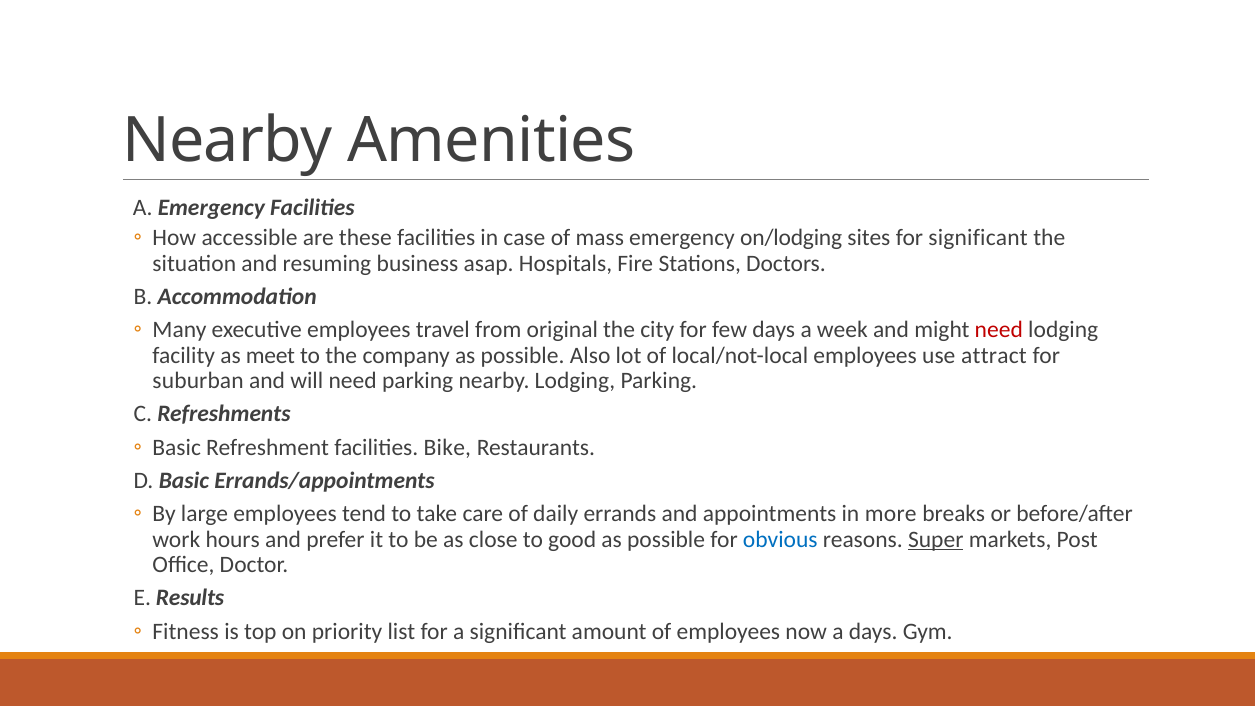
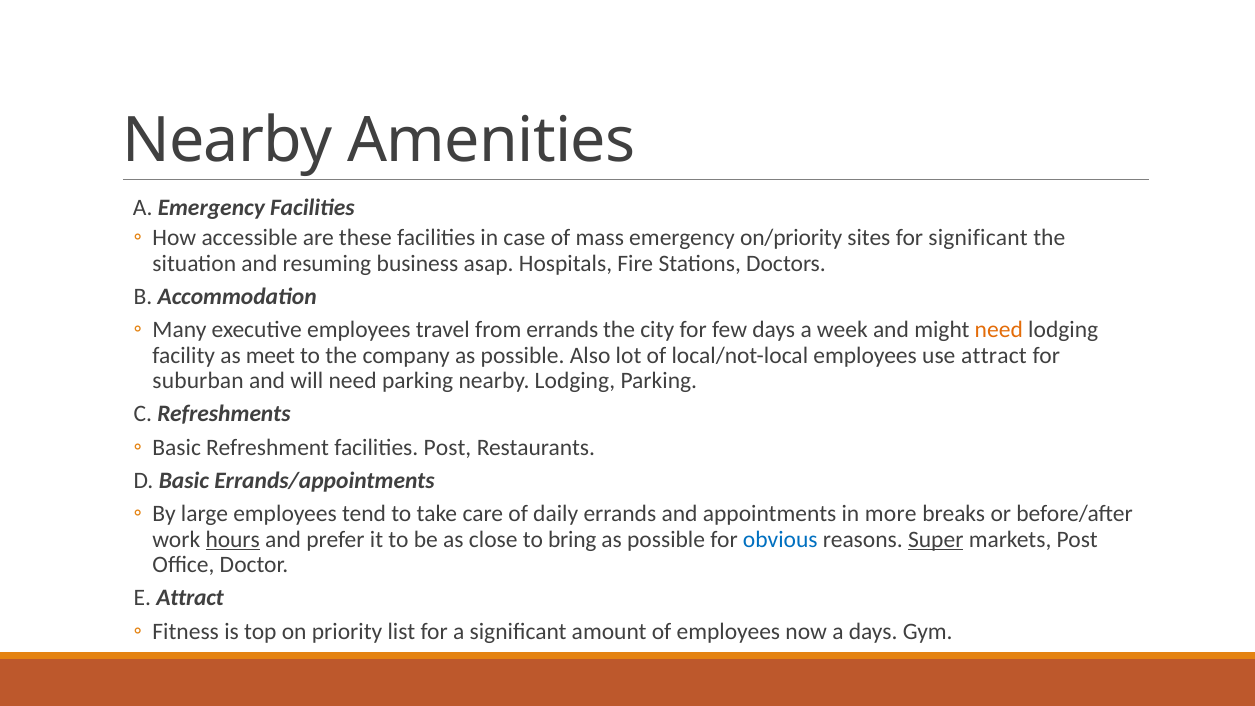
on/lodging: on/lodging -> on/priority
from original: original -> errands
need at (999, 330) colour: red -> orange
facilities Bike: Bike -> Post
hours underline: none -> present
good: good -> bring
E Results: Results -> Attract
